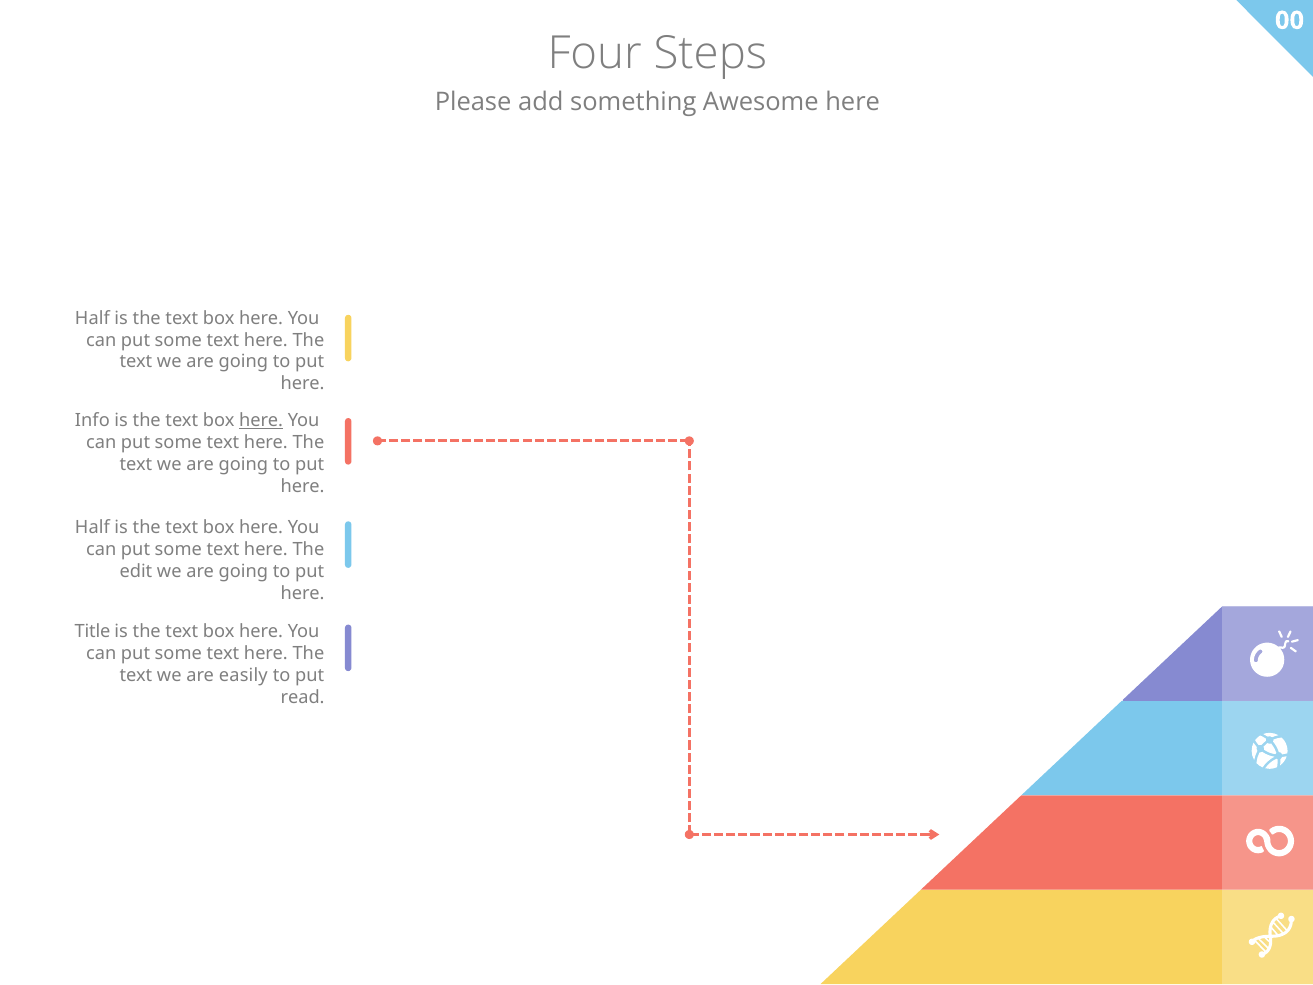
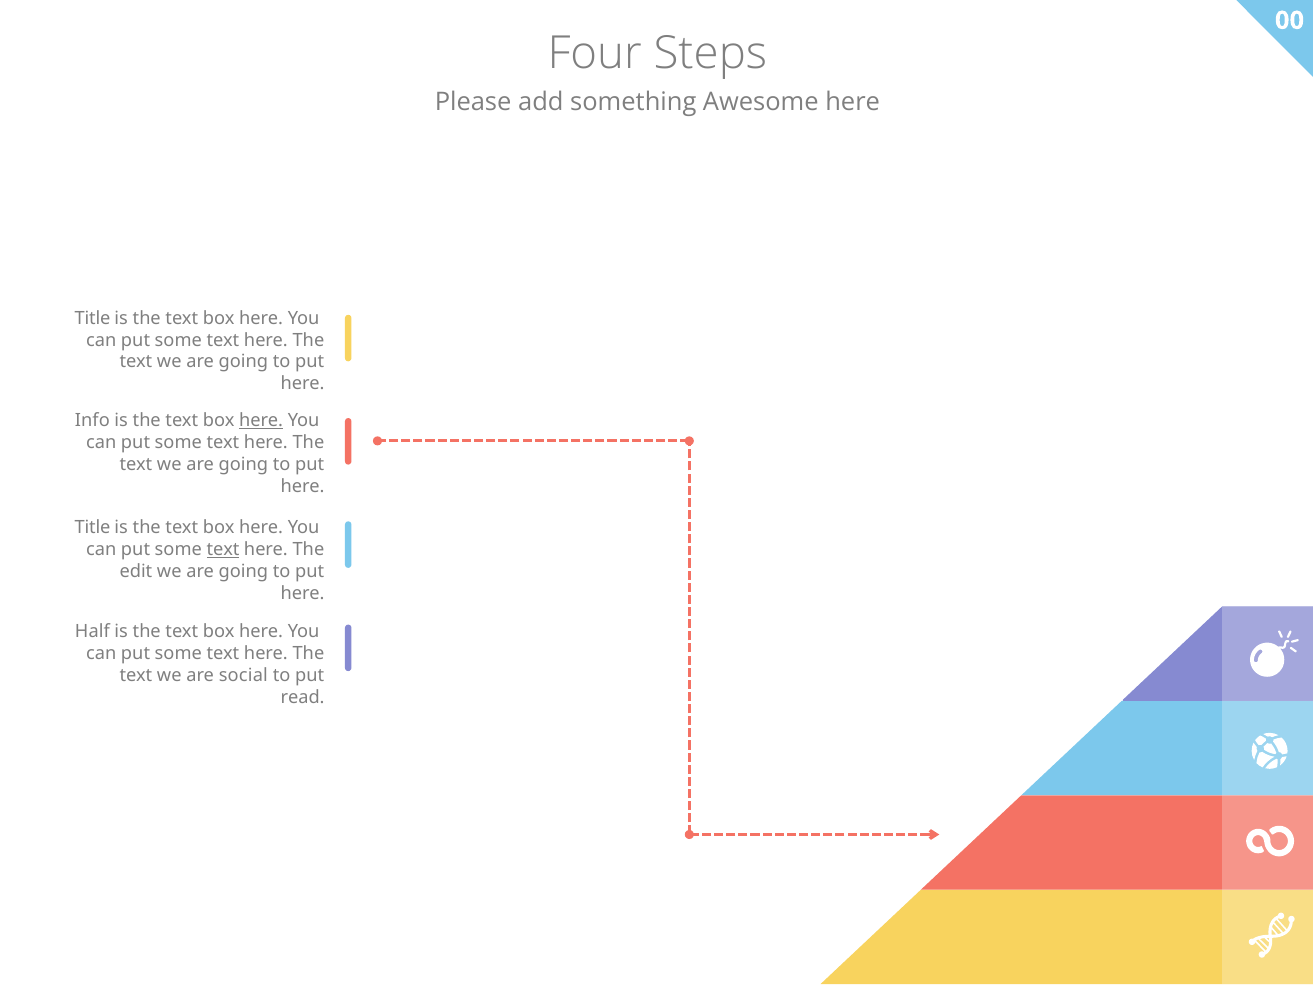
Half at (92, 318): Half -> Title
Half at (92, 528): Half -> Title
text at (223, 550) underline: none -> present
Title: Title -> Half
easily: easily -> social
